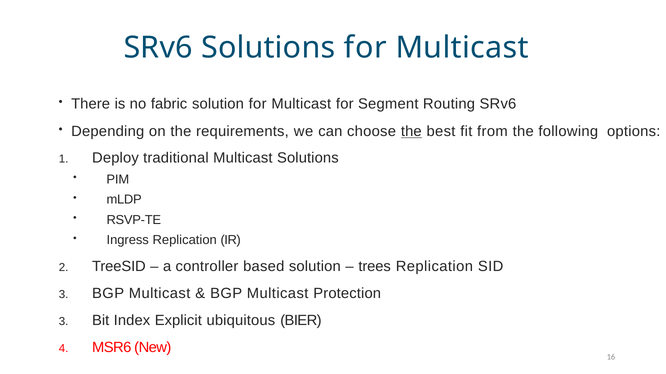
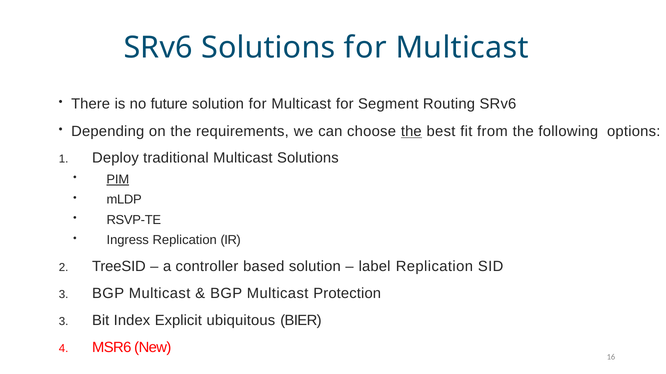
fabric: fabric -> future
PIM underline: none -> present
trees: trees -> label
